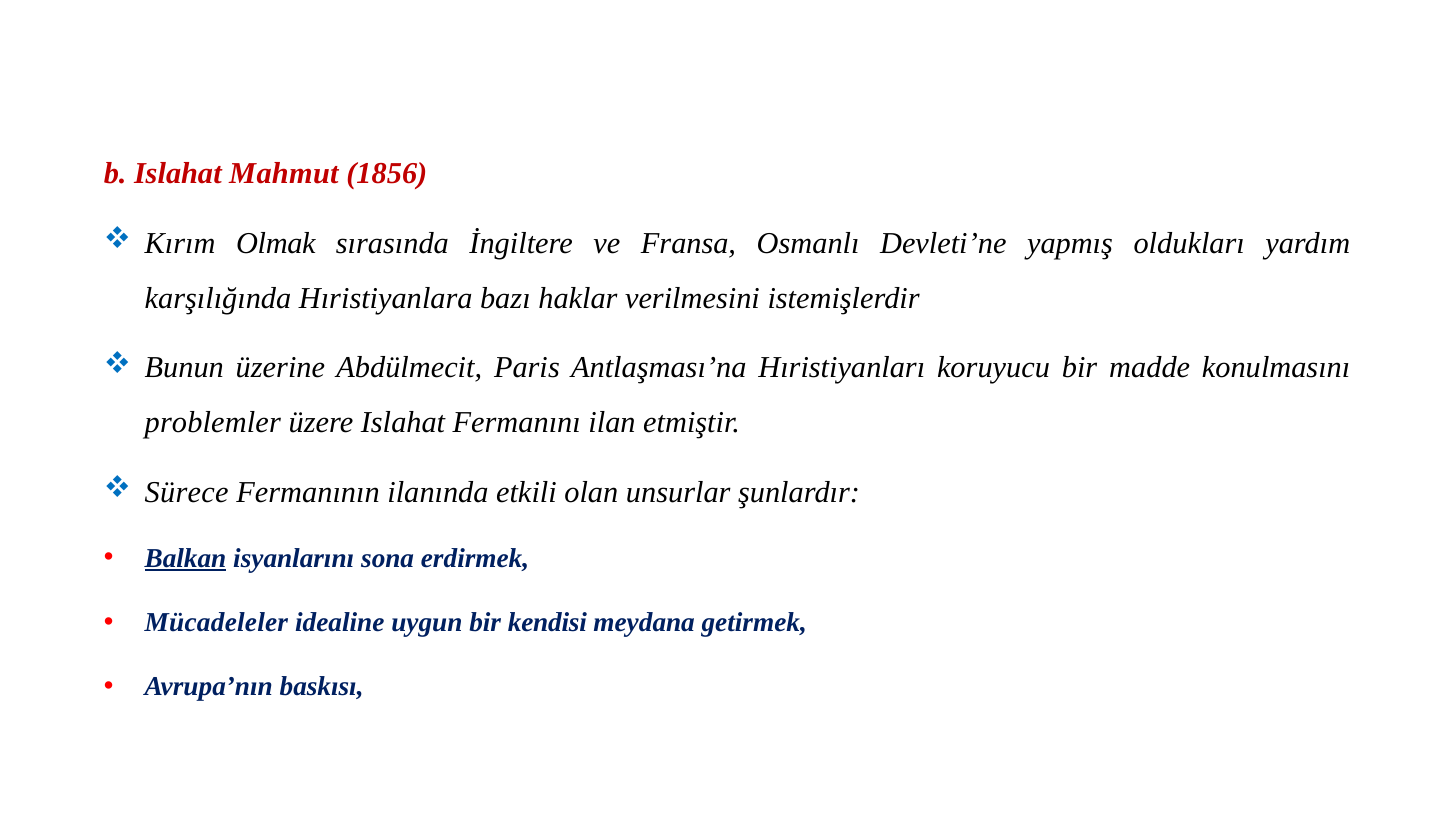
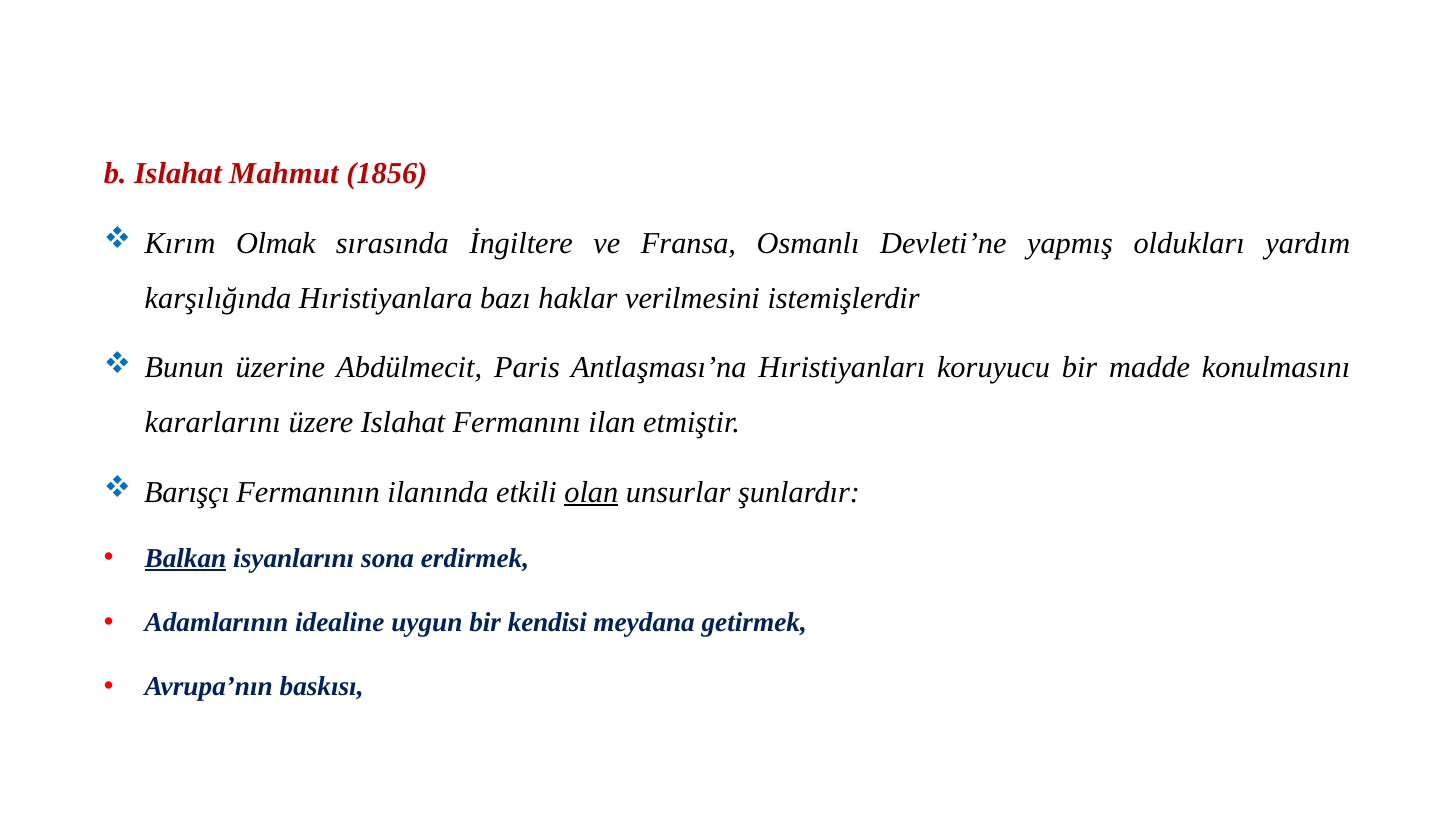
problemler: problemler -> kararlarını
Sürece: Sürece -> Barışçı
olan underline: none -> present
Mücadeleler: Mücadeleler -> Adamlarının
